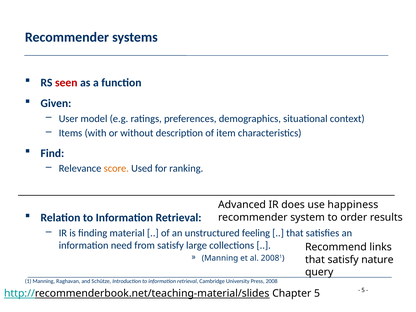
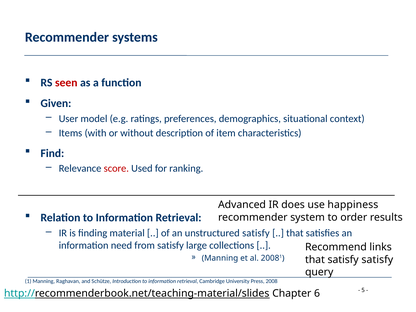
score colour: orange -> red
unstructured feeling: feeling -> satisfy
satisfy nature: nature -> satisfy
Chapter 5: 5 -> 6
